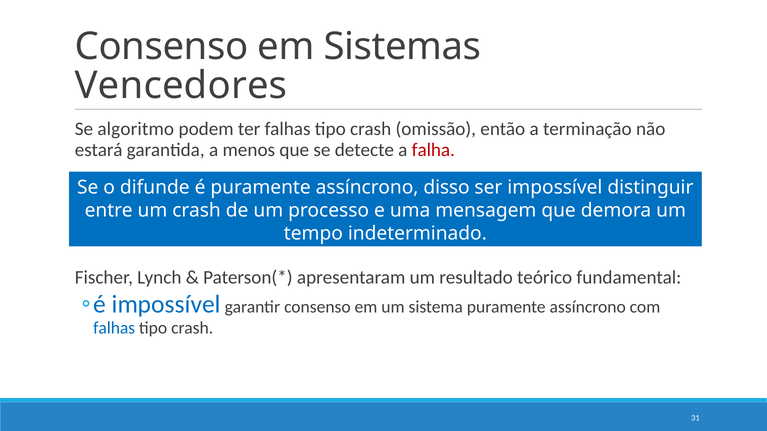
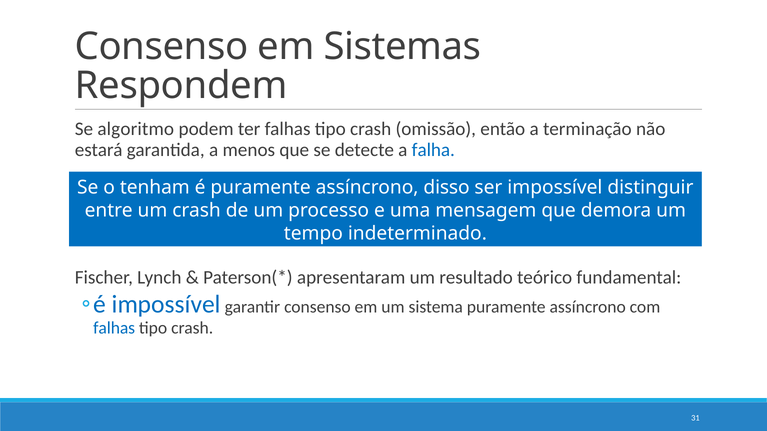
Vencedores: Vencedores -> Respondem
falha colour: red -> blue
difunde: difunde -> tenham
